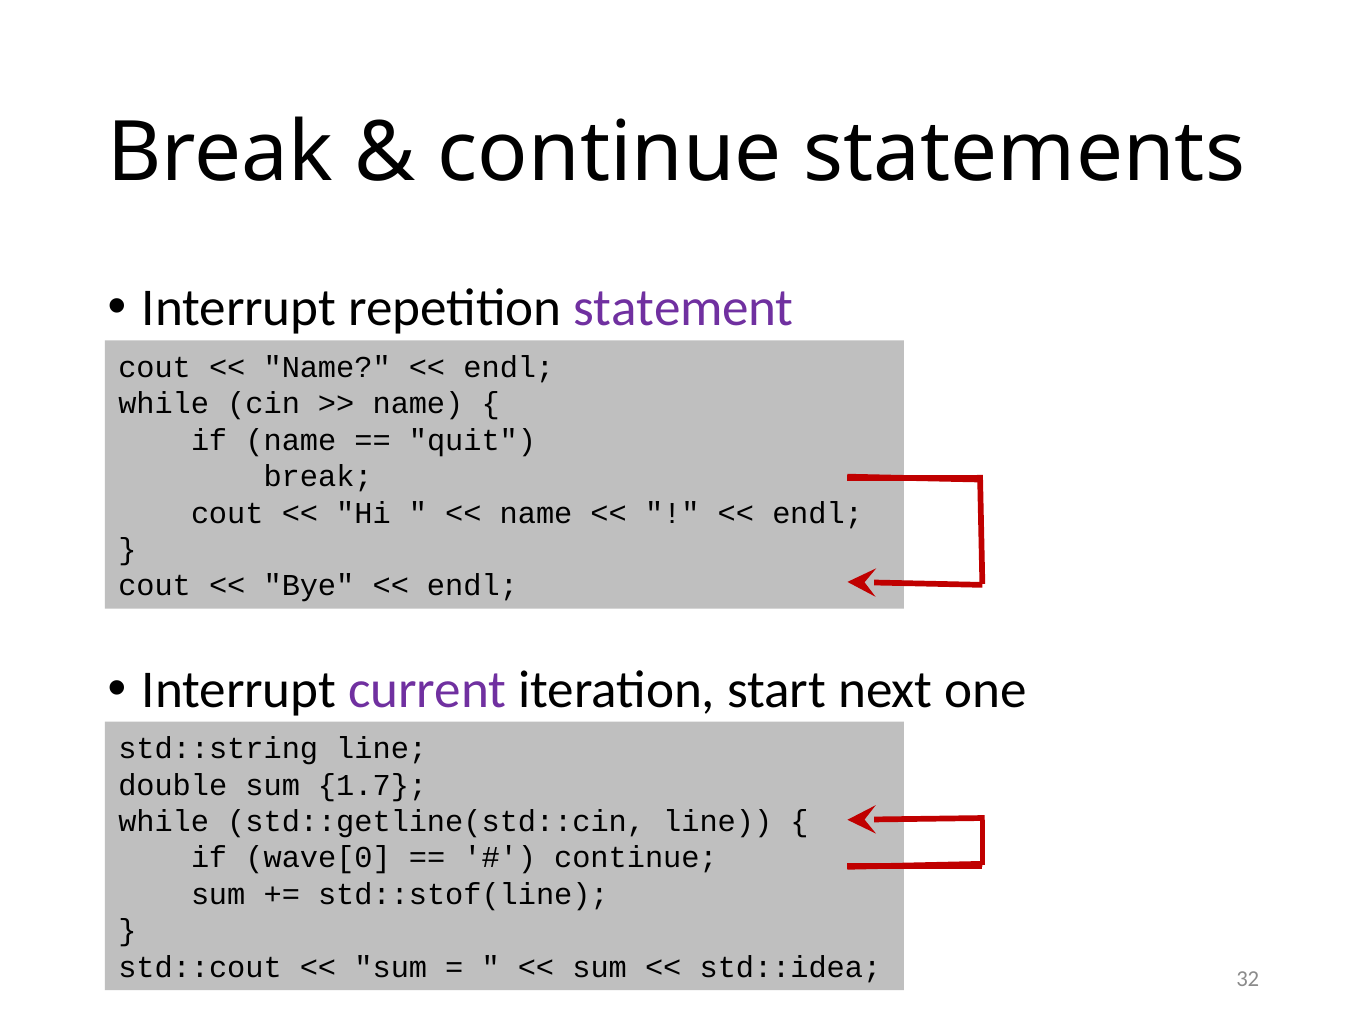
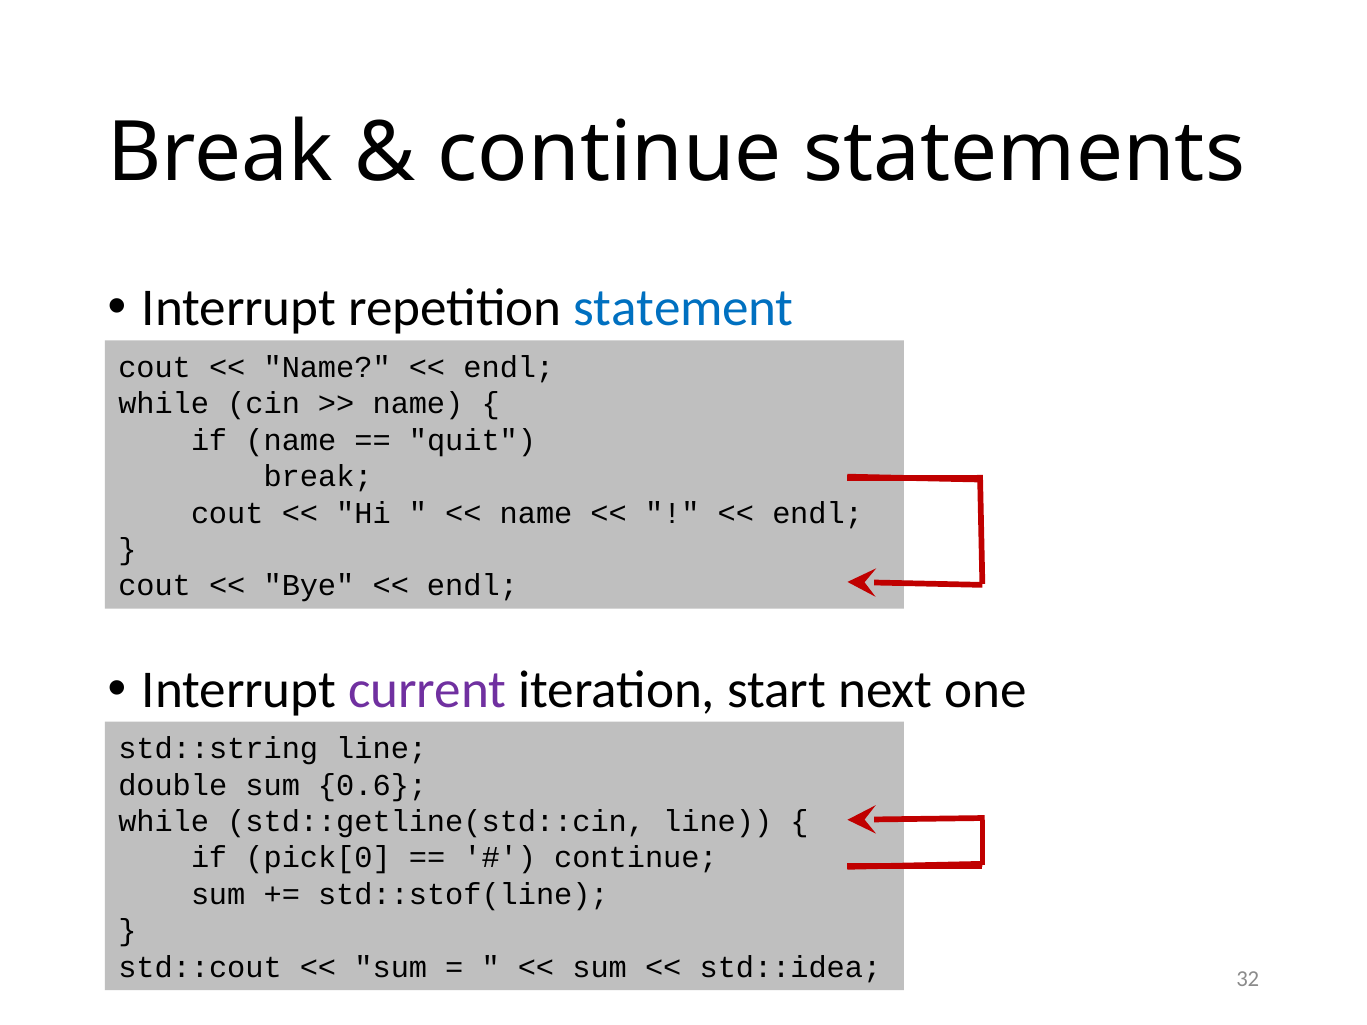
statement colour: purple -> blue
1.7: 1.7 -> 0.6
wave[0: wave[0 -> pick[0
